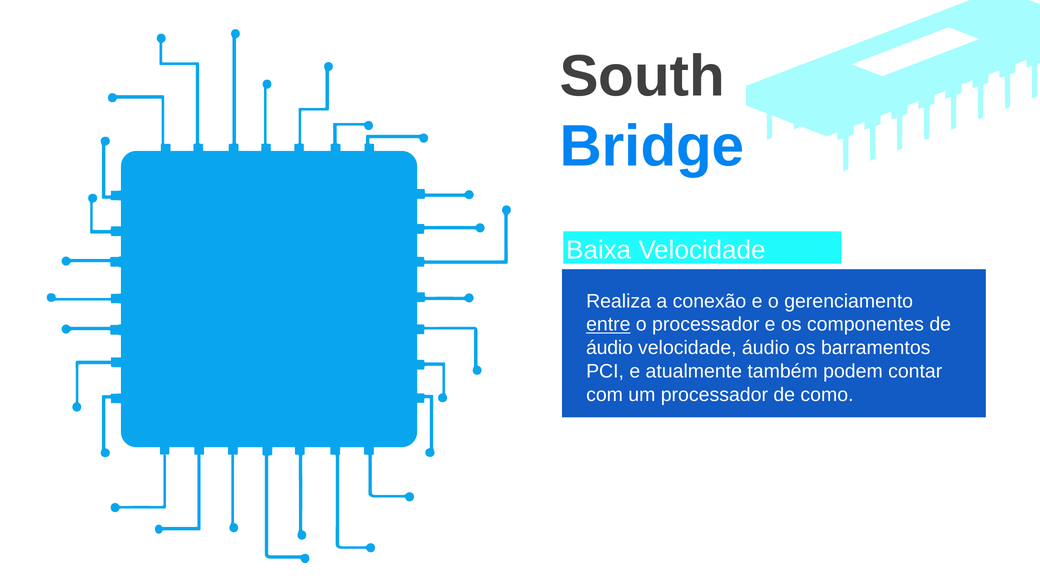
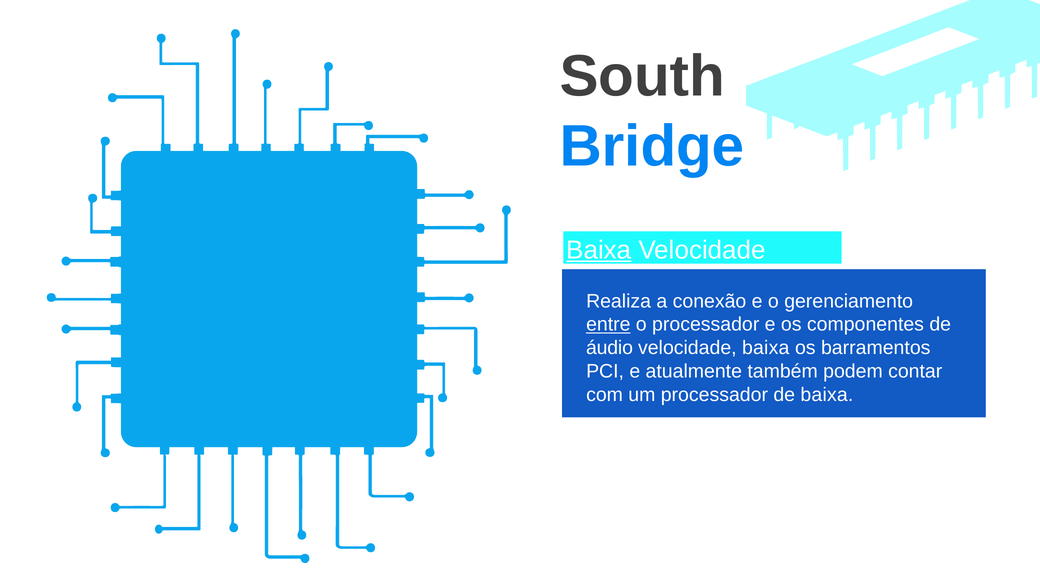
Baixa at (599, 250) underline: none -> present
velocidade áudio: áudio -> baixa
de como: como -> baixa
